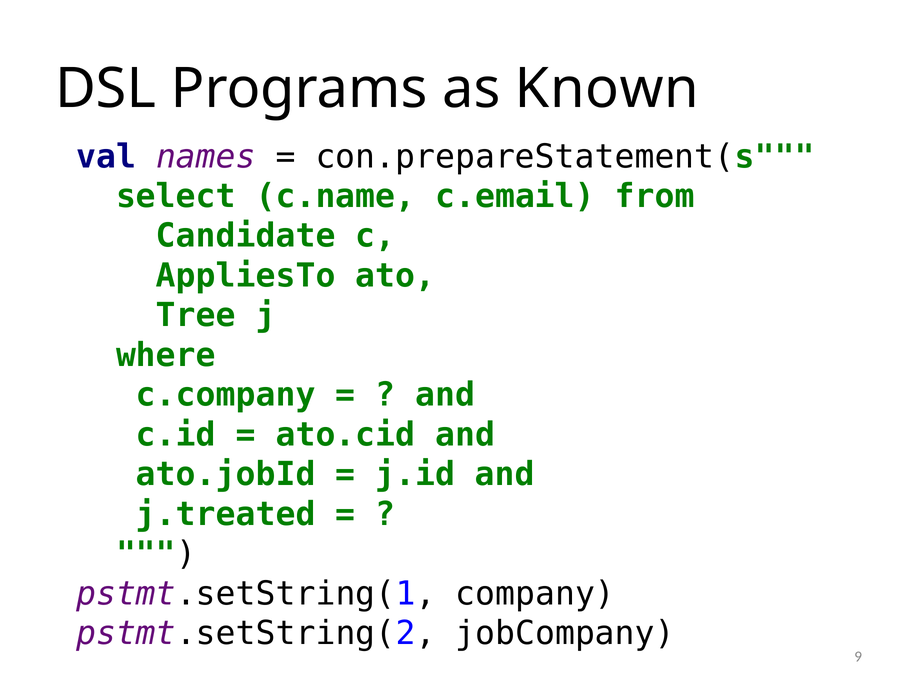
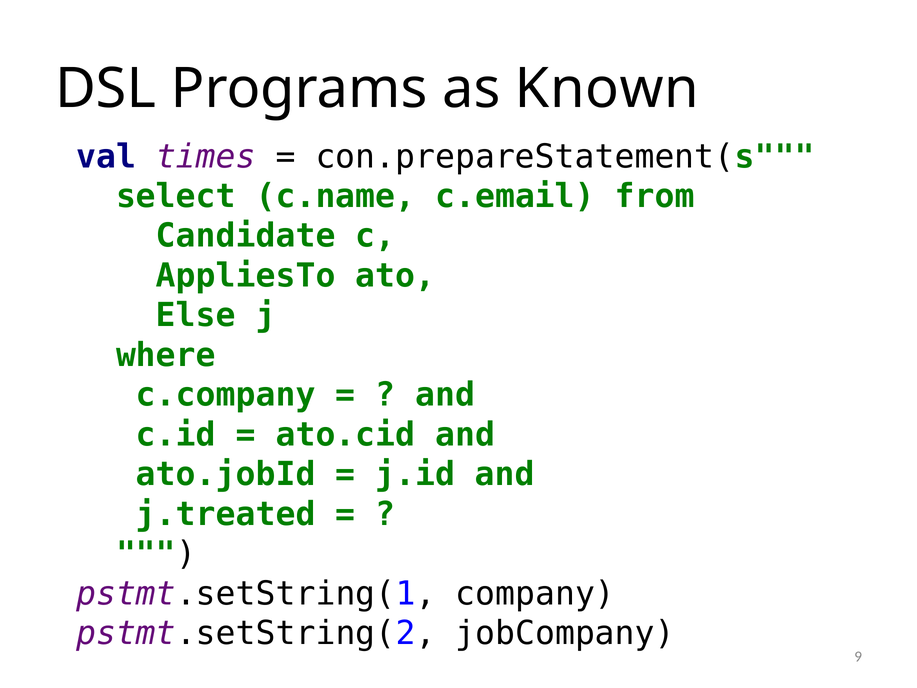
names: names -> times
Tree: Tree -> Else
